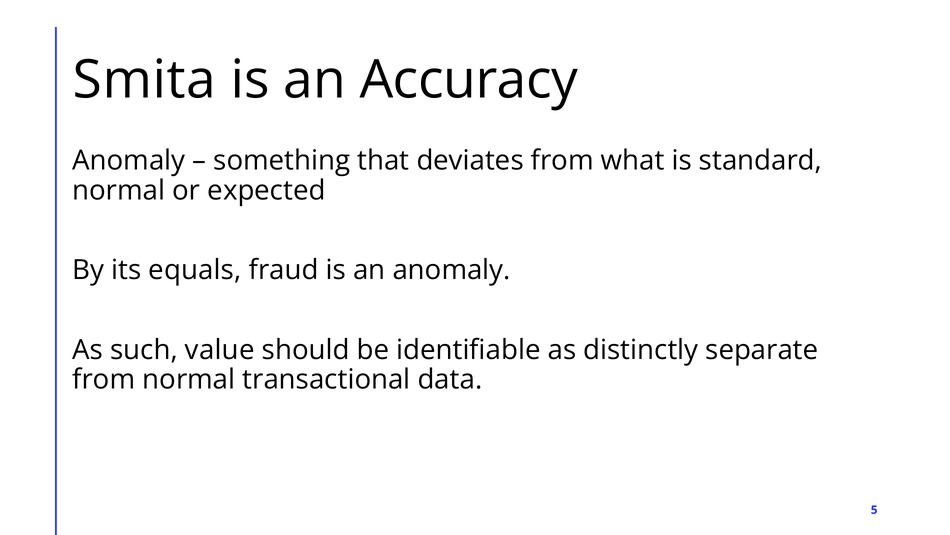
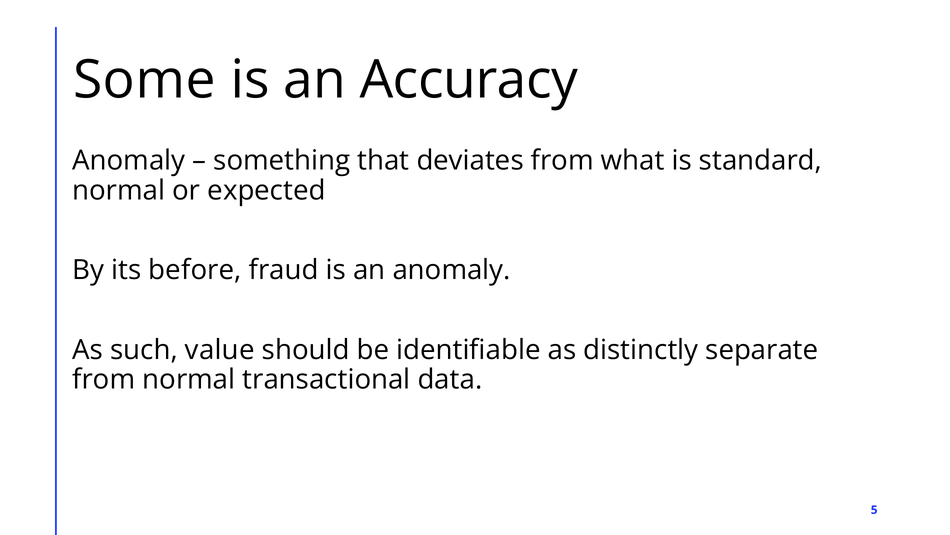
Smita: Smita -> Some
equals: equals -> before
